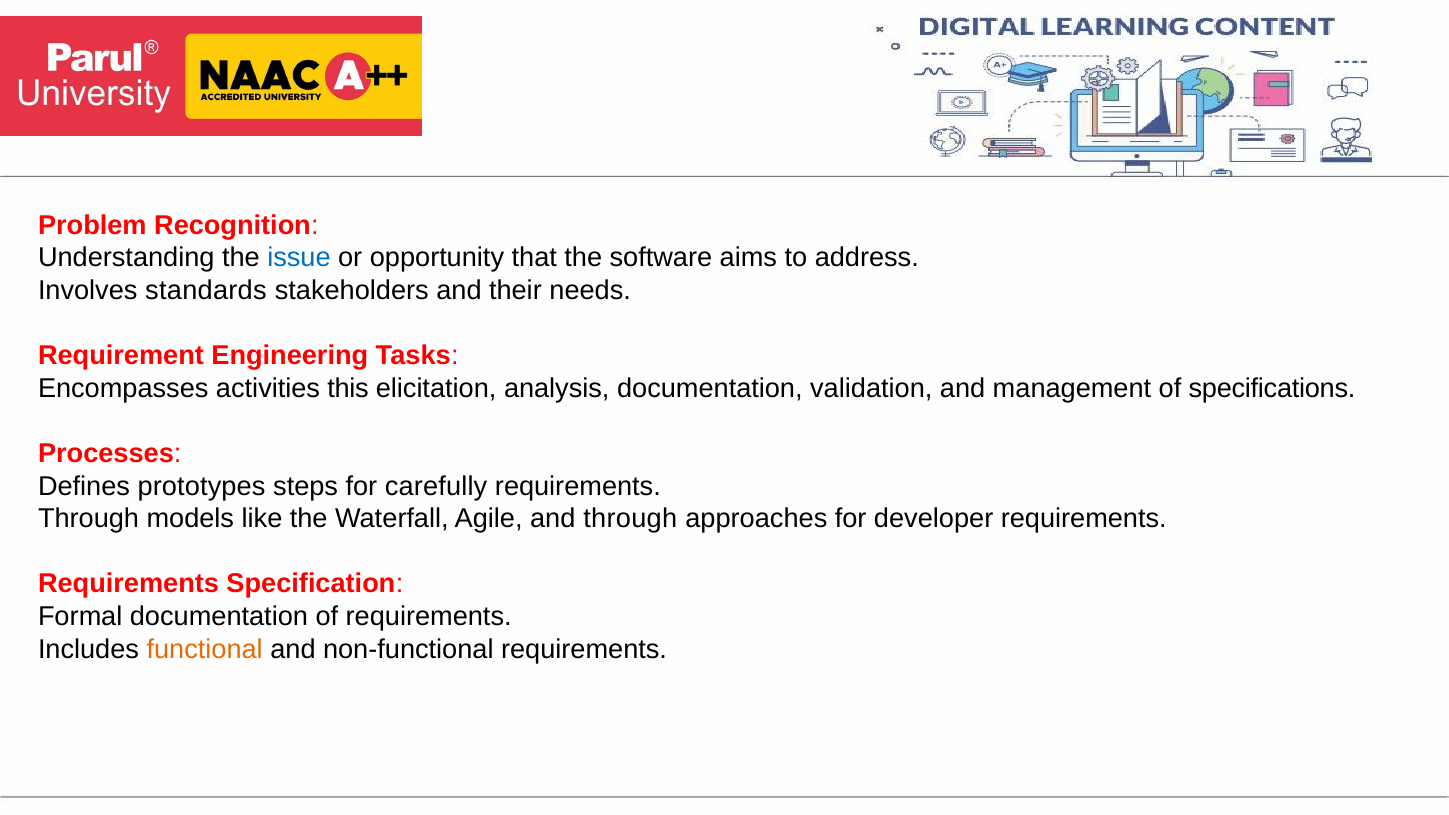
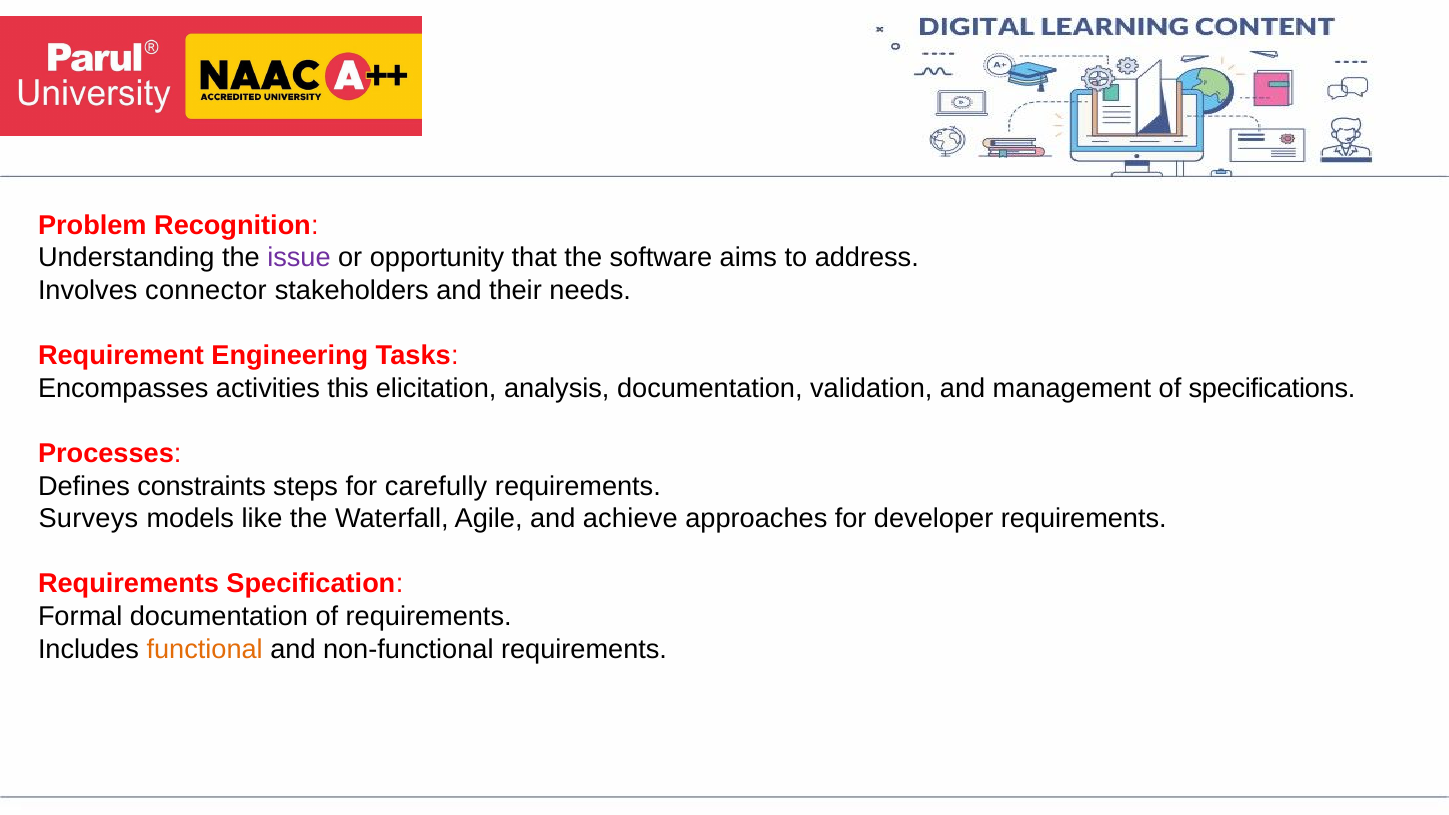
issue colour: blue -> purple
standards: standards -> connector
prototypes: prototypes -> constraints
Through at (89, 519): Through -> Surveys
and through: through -> achieve
